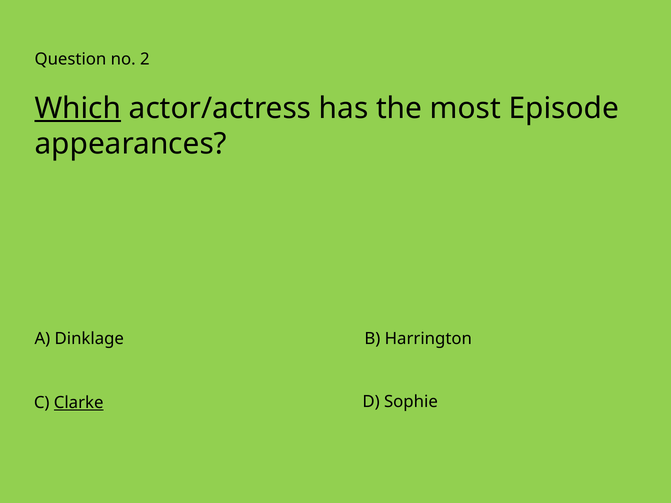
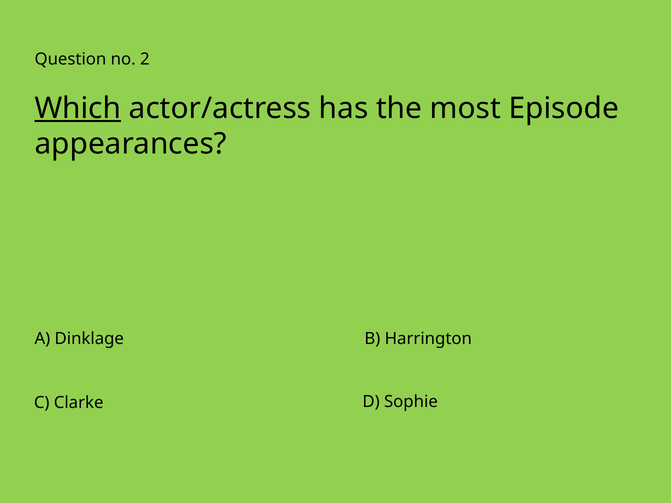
Clarke underline: present -> none
